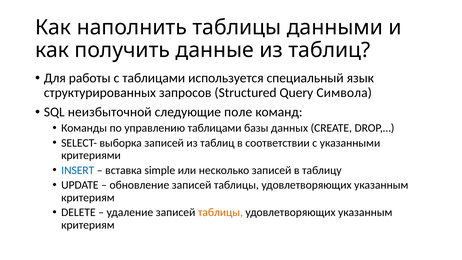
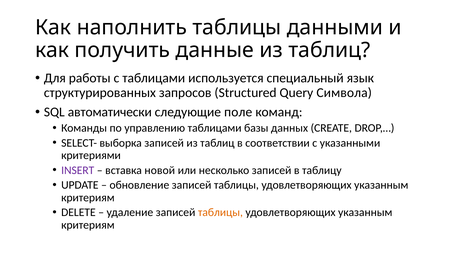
неизбыточной: неизбыточной -> автоматически
INSERT colour: blue -> purple
simple: simple -> новой
